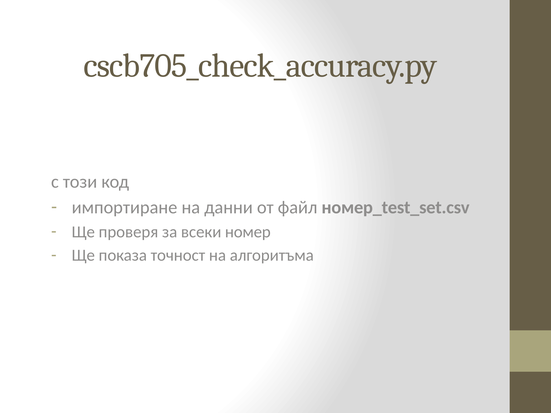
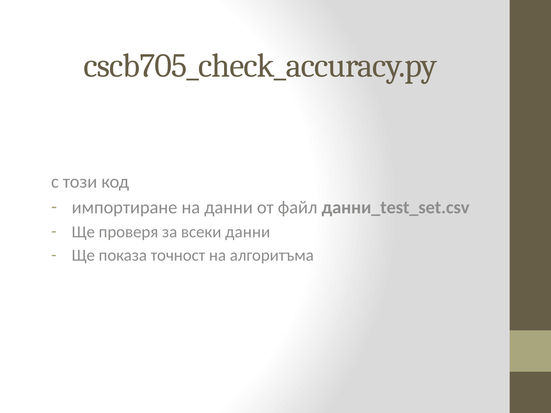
номер_test_set.csv: номер_test_set.csv -> данни_test_set.csv
всеки номер: номер -> данни
